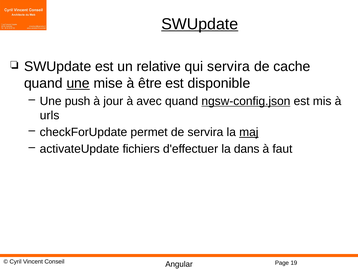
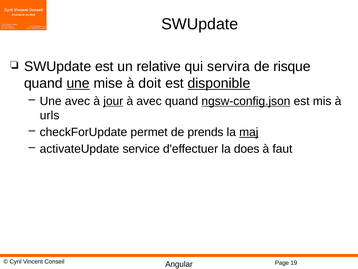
SWUpdate at (200, 24) underline: present -> none
cache: cache -> risque
être: être -> doit
disponible underline: none -> present
Une push: push -> avec
jour underline: none -> present
de servira: servira -> prends
fichiers: fichiers -> service
dans: dans -> does
